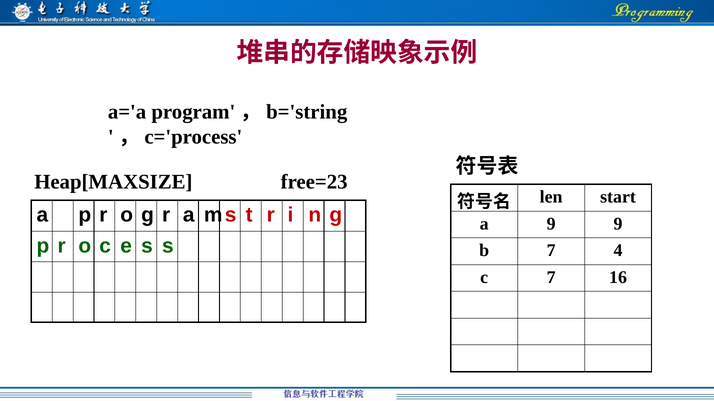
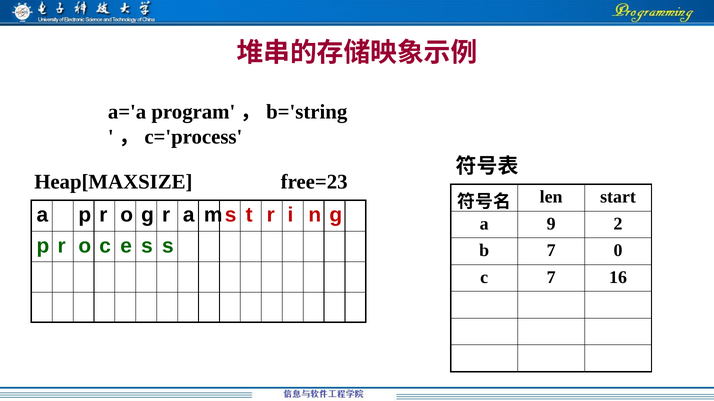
9 9: 9 -> 2
4: 4 -> 0
